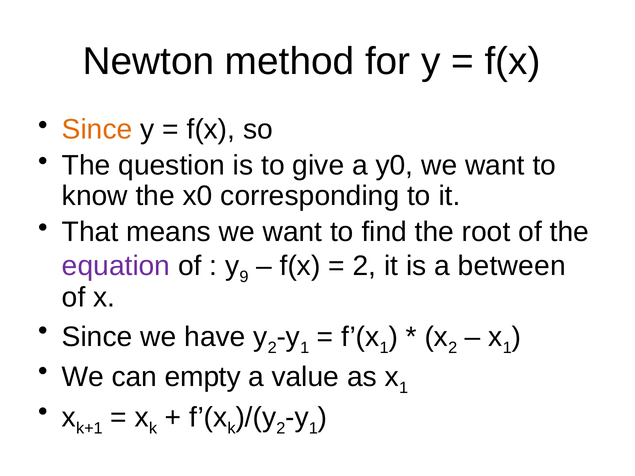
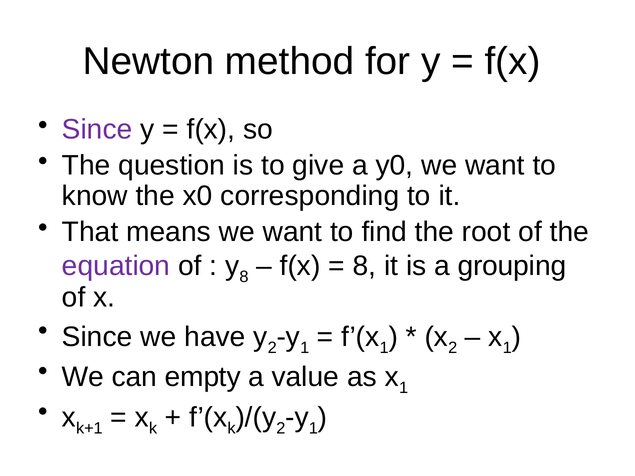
Since at (97, 129) colour: orange -> purple
y 9: 9 -> 8
2 at (364, 266): 2 -> 8
between: between -> grouping
